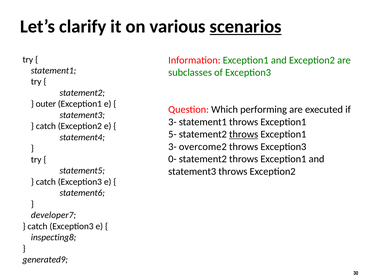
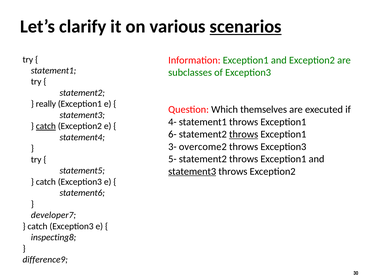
outer: outer -> really
performing: performing -> themselves
3- at (172, 122): 3- -> 4-
catch at (46, 126) underline: none -> present
5-: 5- -> 6-
0-: 0- -> 5-
statement3 at (192, 171) underline: none -> present
generated9: generated9 -> difference9
